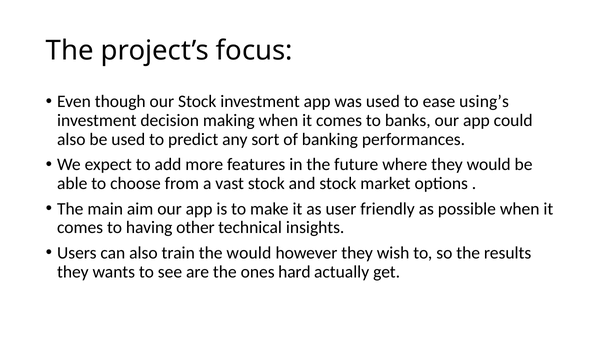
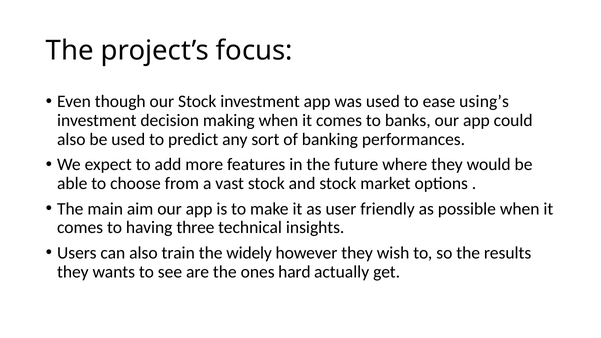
other: other -> three
the would: would -> widely
